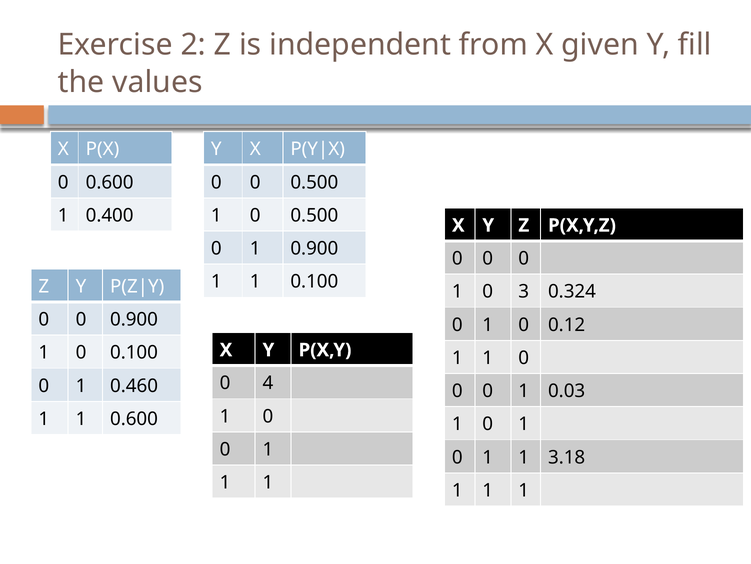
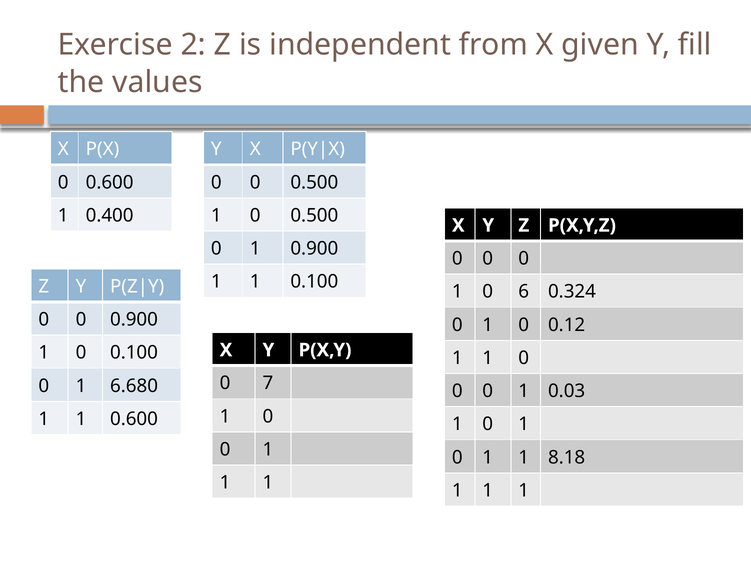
3: 3 -> 6
4: 4 -> 7
0.460: 0.460 -> 6.680
3.18: 3.18 -> 8.18
